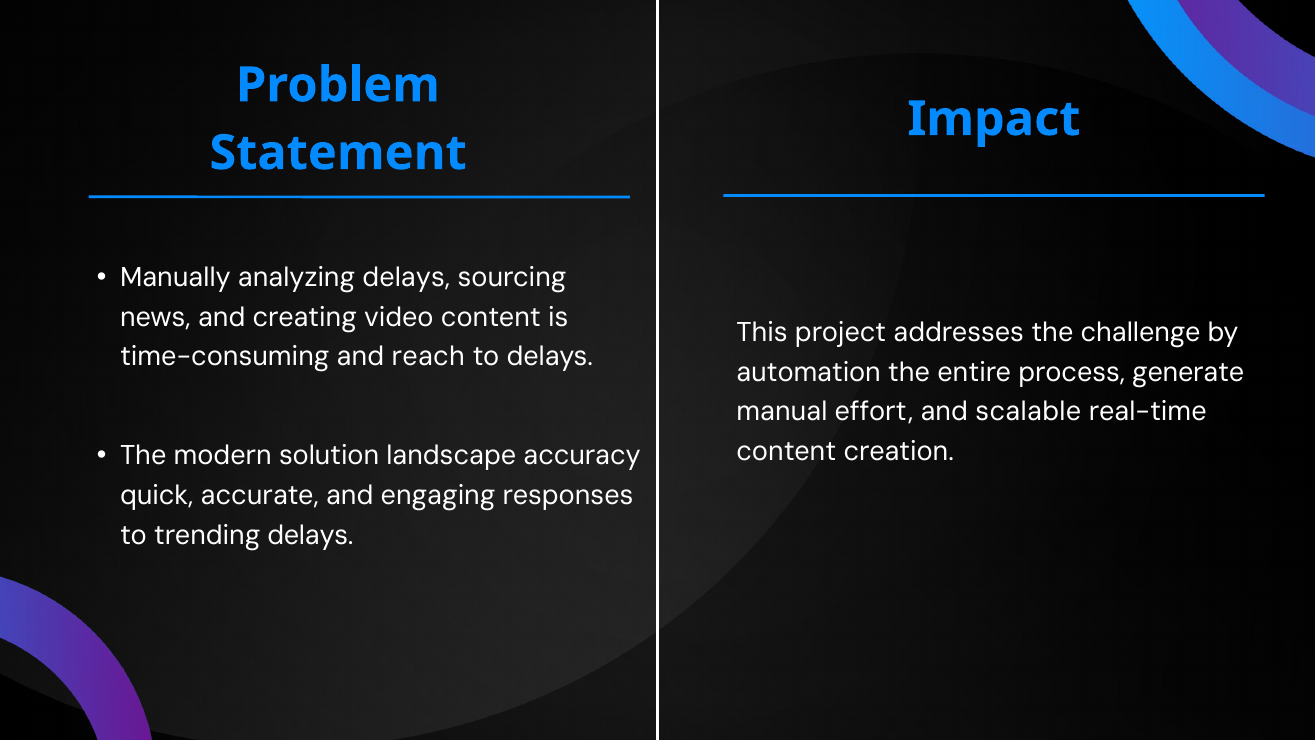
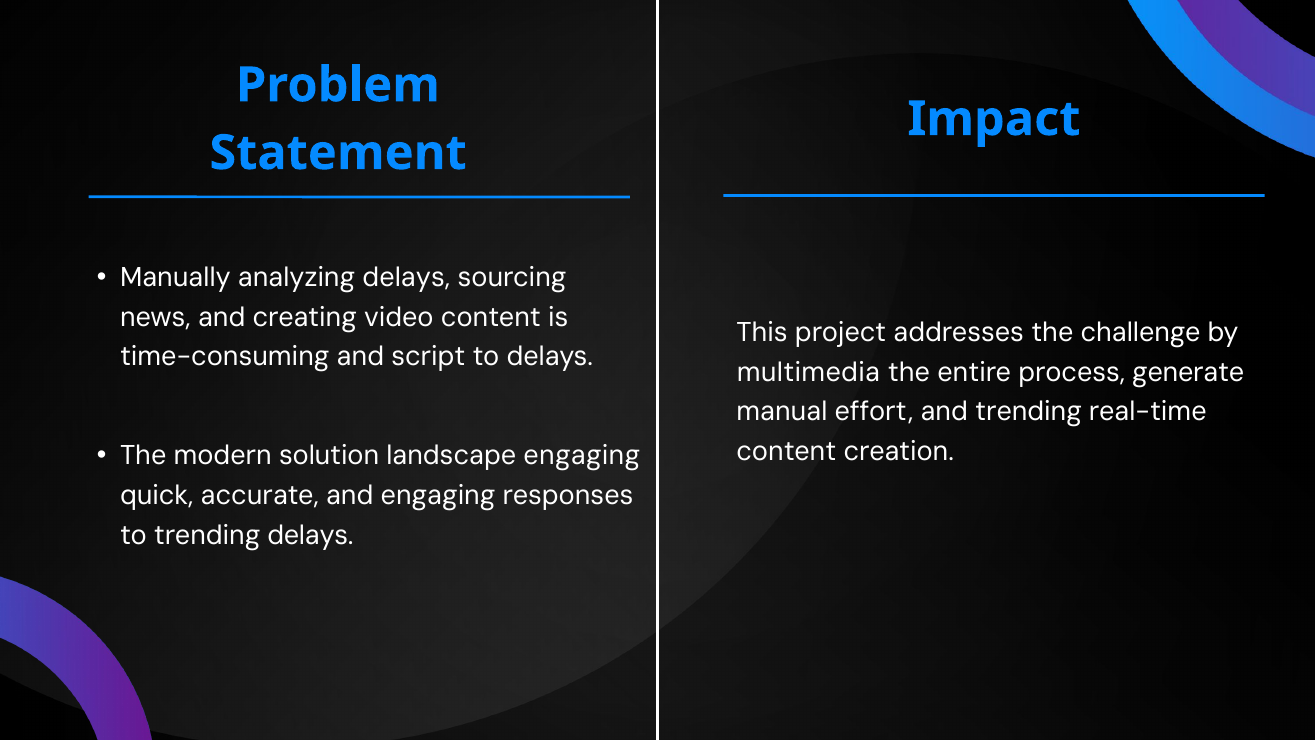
reach: reach -> script
automation: automation -> multimedia
and scalable: scalable -> trending
landscape accuracy: accuracy -> engaging
